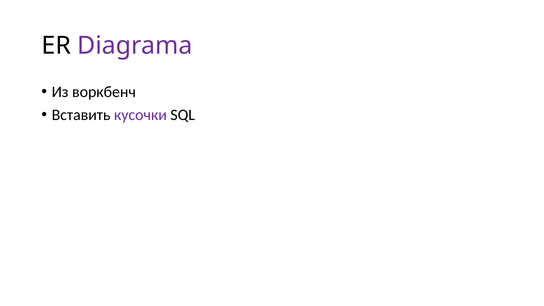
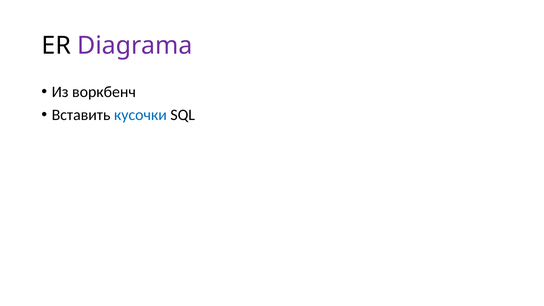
кусочки colour: purple -> blue
